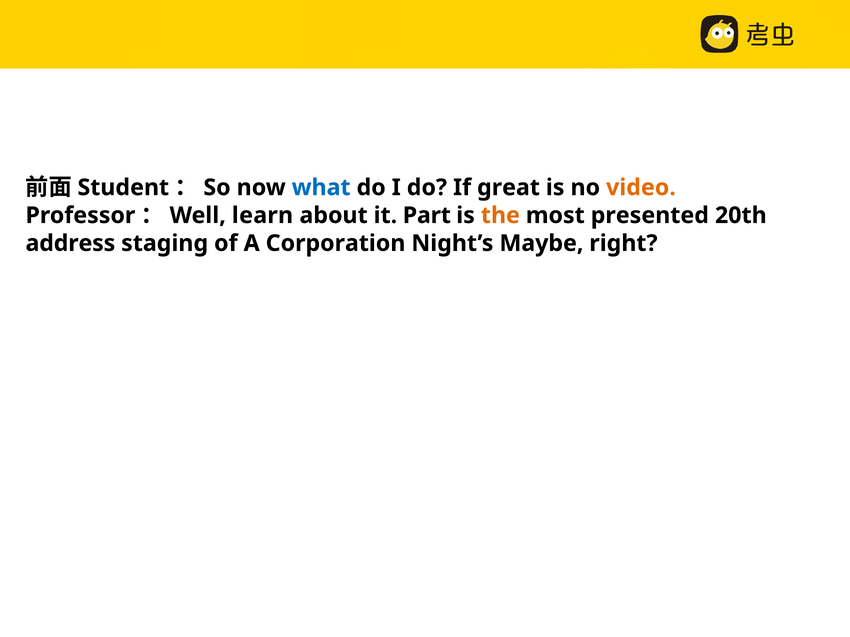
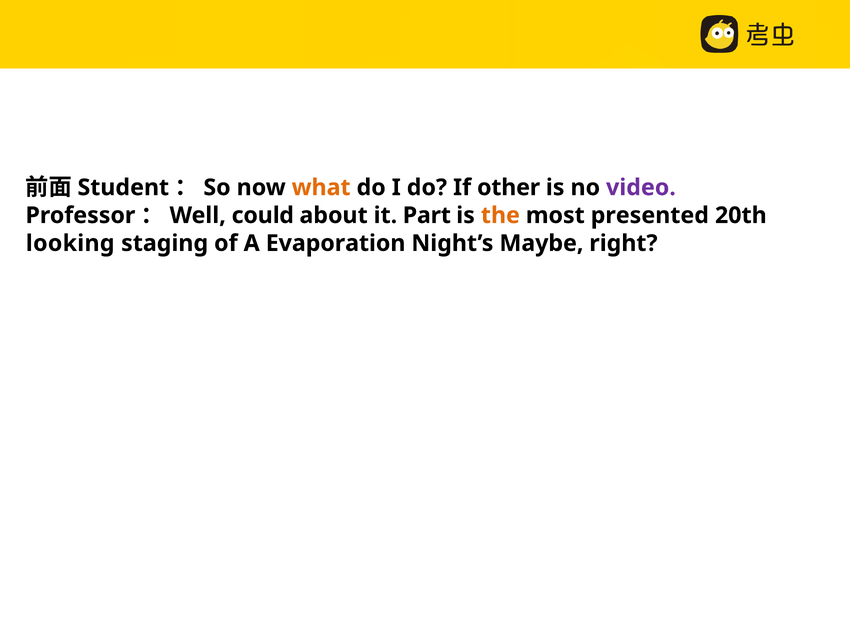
what colour: blue -> orange
great: great -> other
video colour: orange -> purple
learn: learn -> could
address: address -> looking
Corporation: Corporation -> Evaporation
